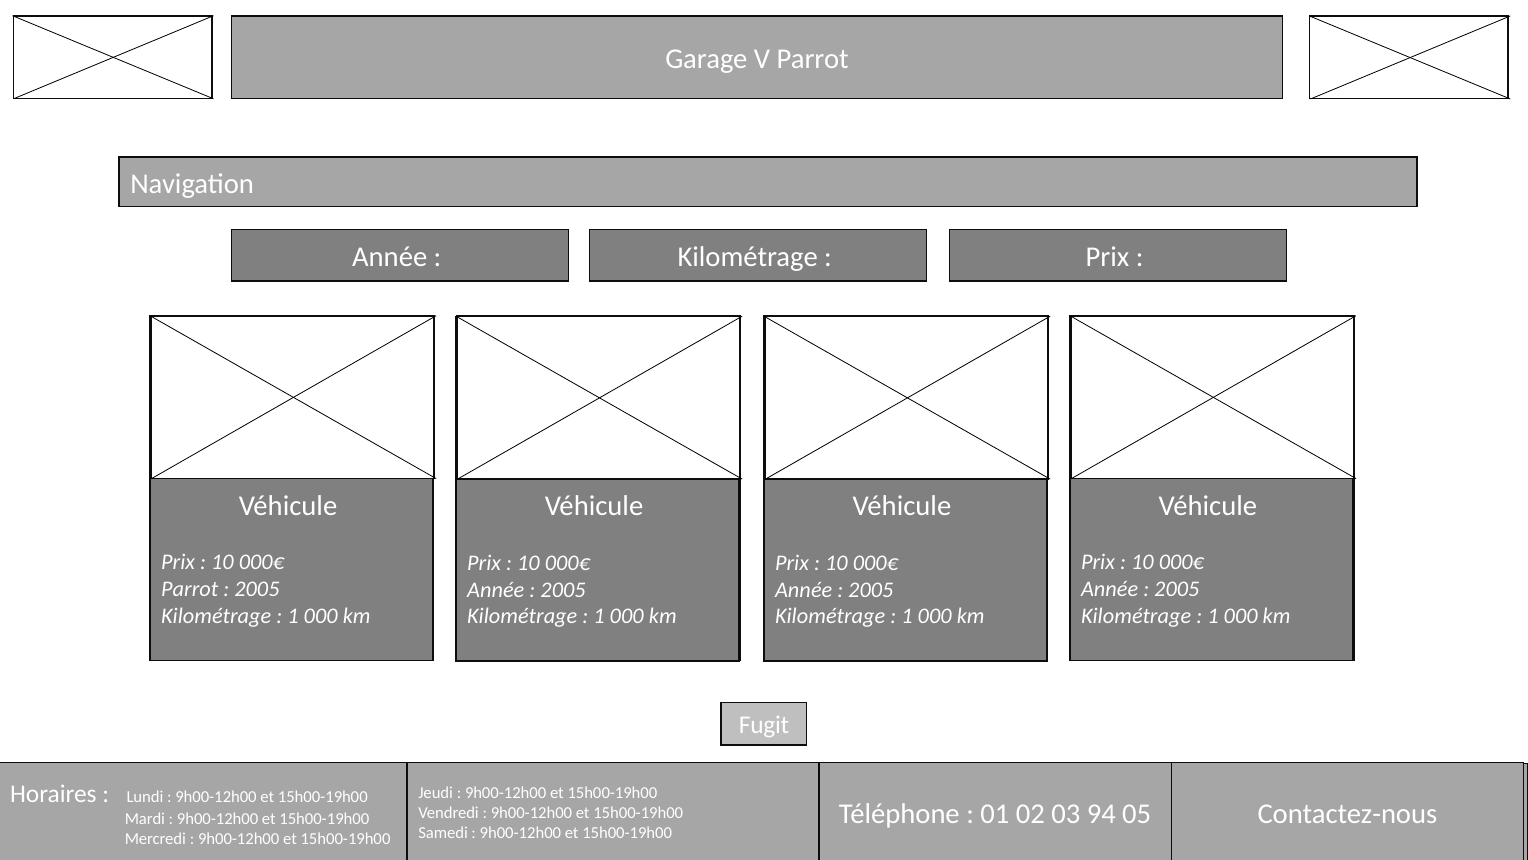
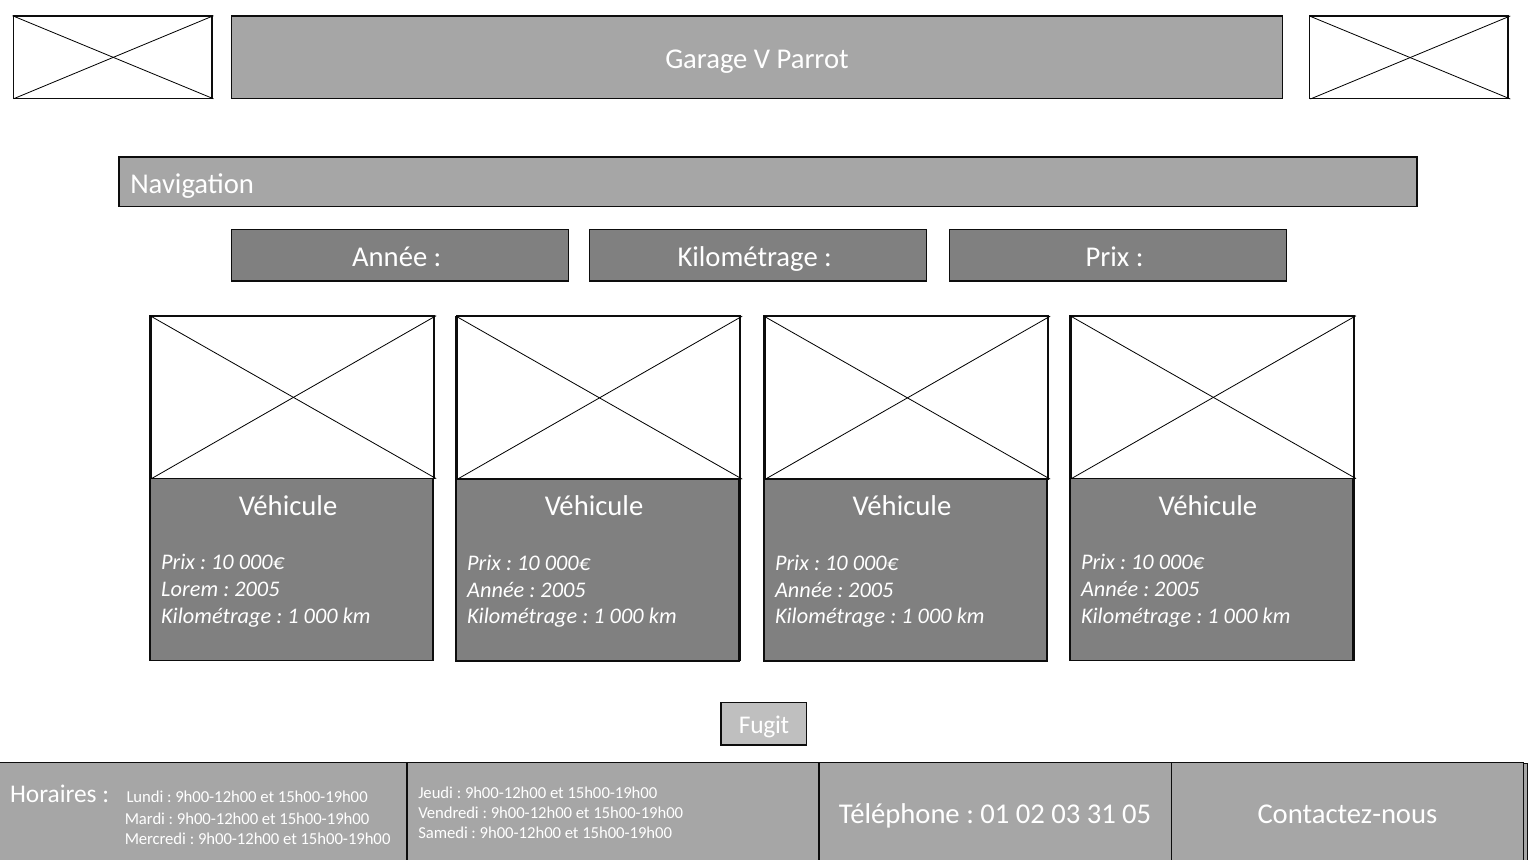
Parrot at (190, 589): Parrot -> Lorem
94: 94 -> 31
